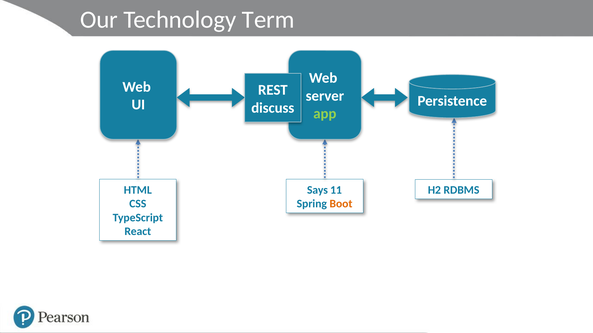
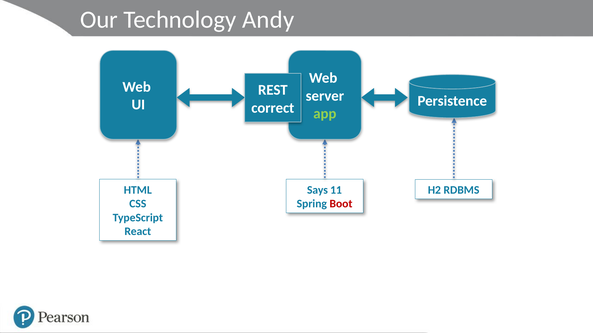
Term: Term -> Andy
discuss: discuss -> correct
Boot colour: orange -> red
